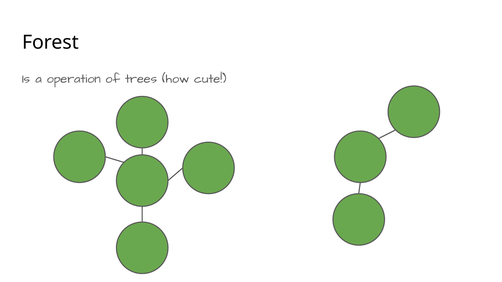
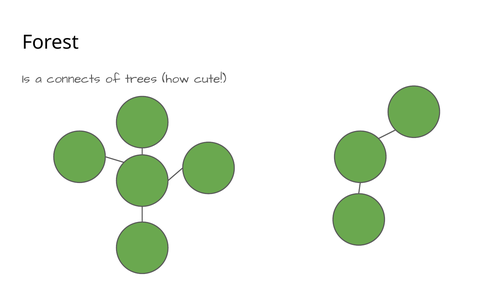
operation: operation -> connects
